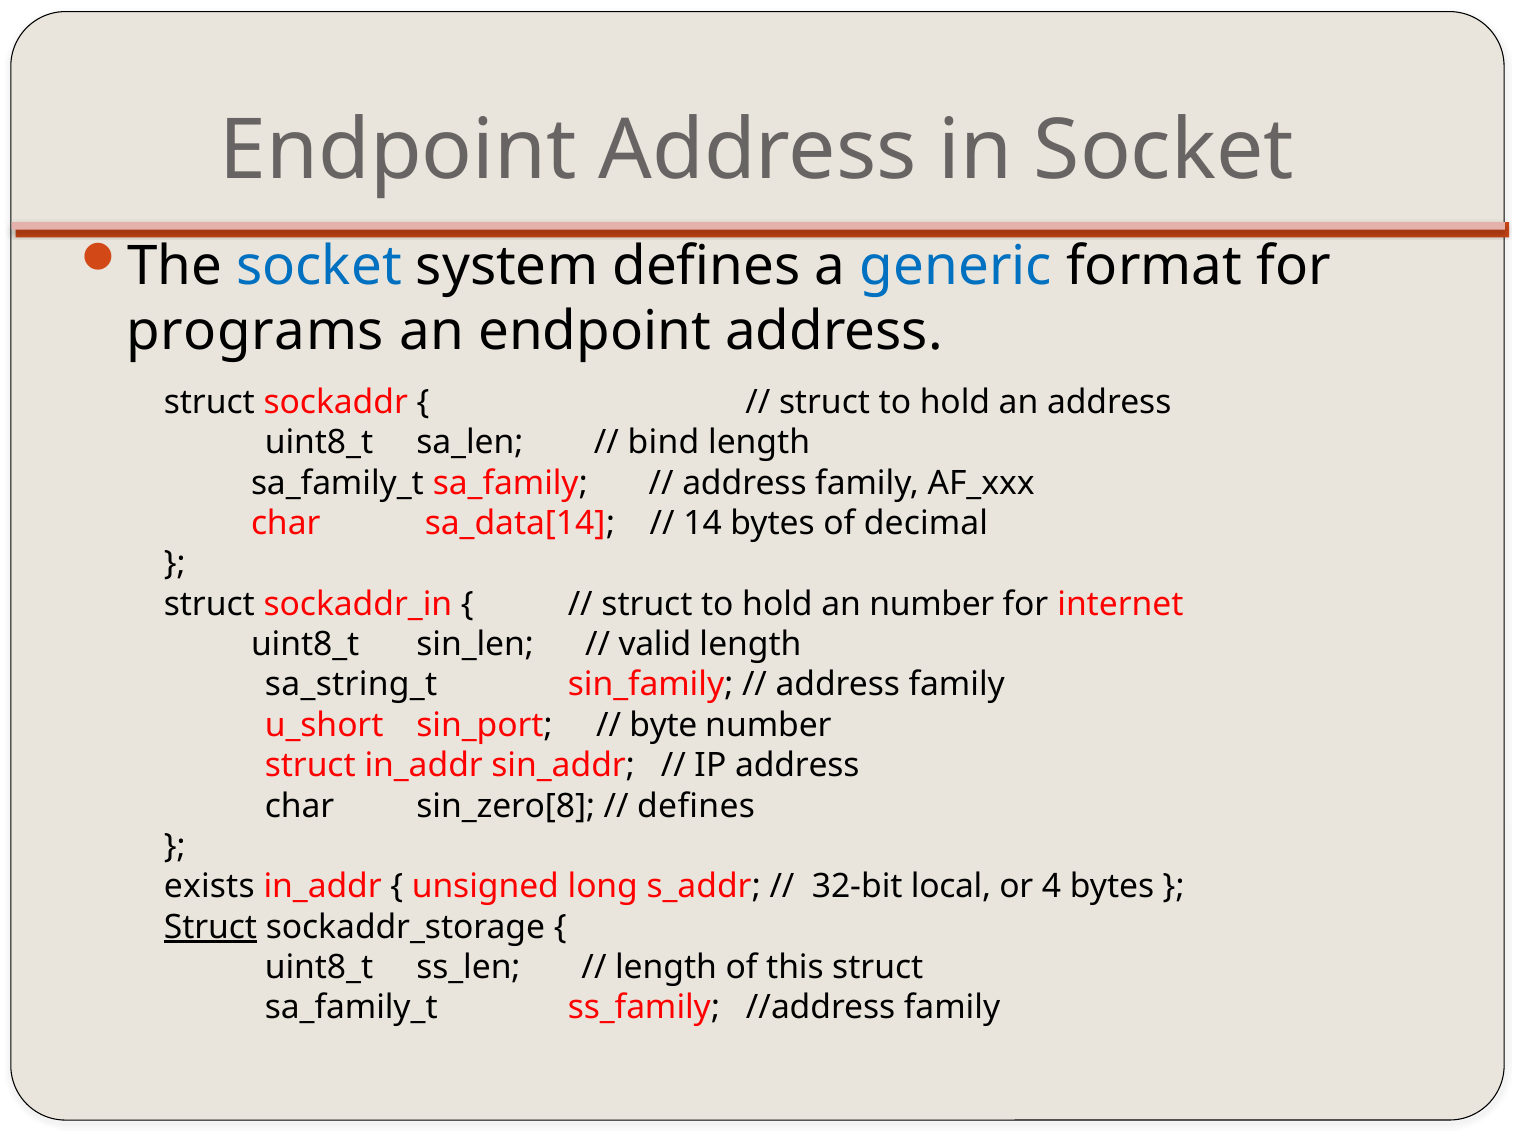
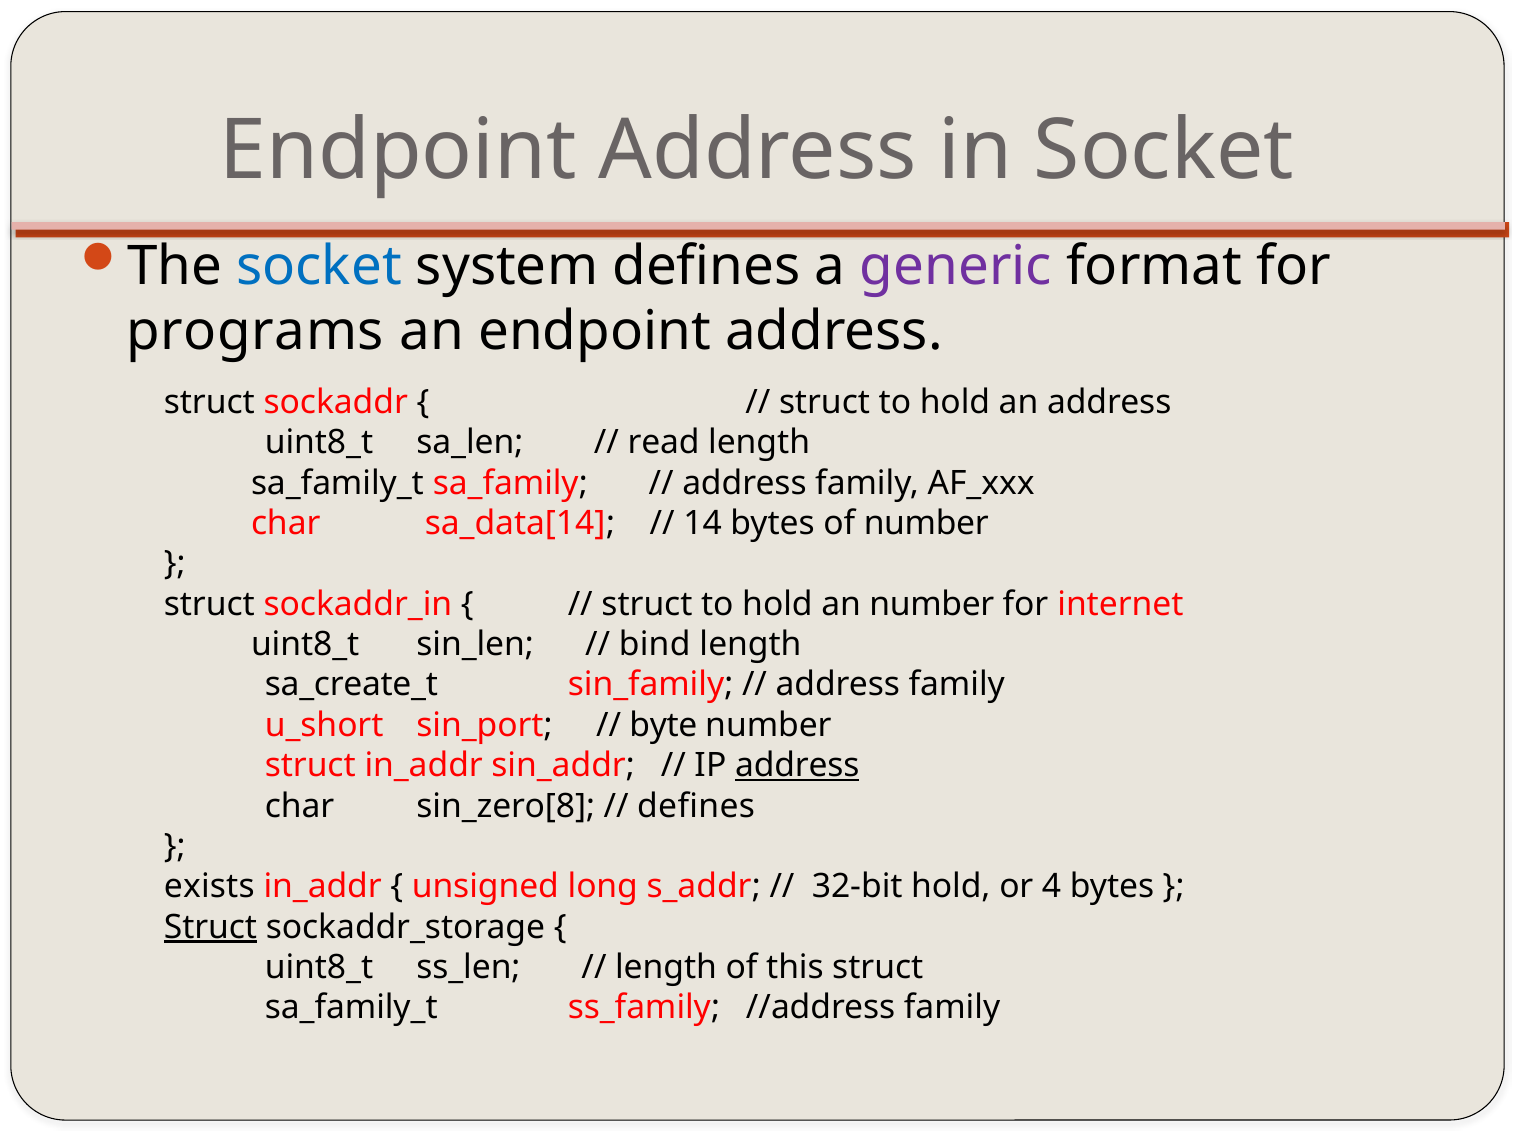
generic colour: blue -> purple
bind: bind -> read
of decimal: decimal -> number
valid: valid -> bind
sa_string_t: sa_string_t -> sa_create_t
address at (797, 766) underline: none -> present
32-bit local: local -> hold
